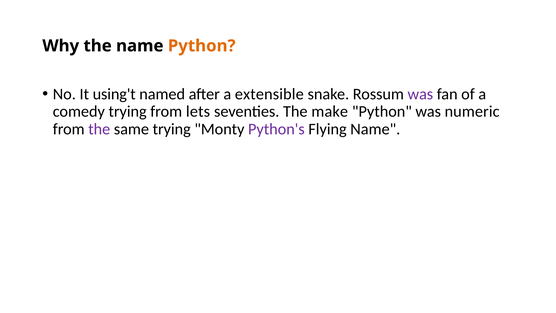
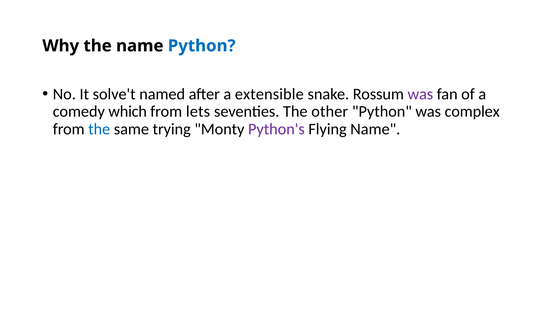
Python at (202, 46) colour: orange -> blue
using't: using't -> solve't
comedy trying: trying -> which
make: make -> other
numeric: numeric -> complex
the at (99, 129) colour: purple -> blue
